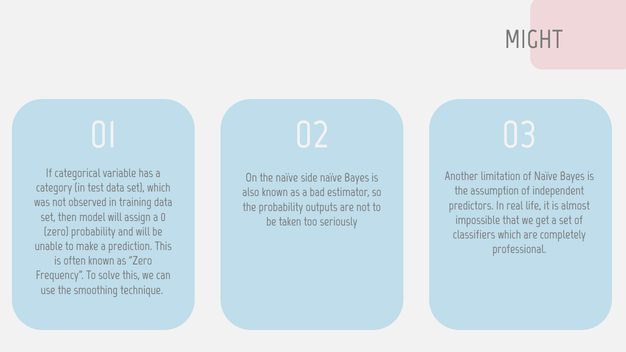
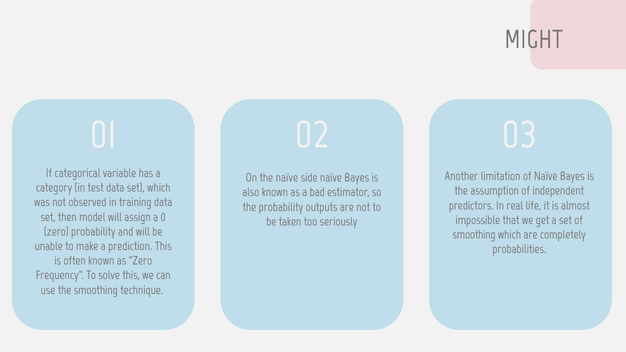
classifiers at (474, 235): classifiers -> smoothing
professional: professional -> probabilities
